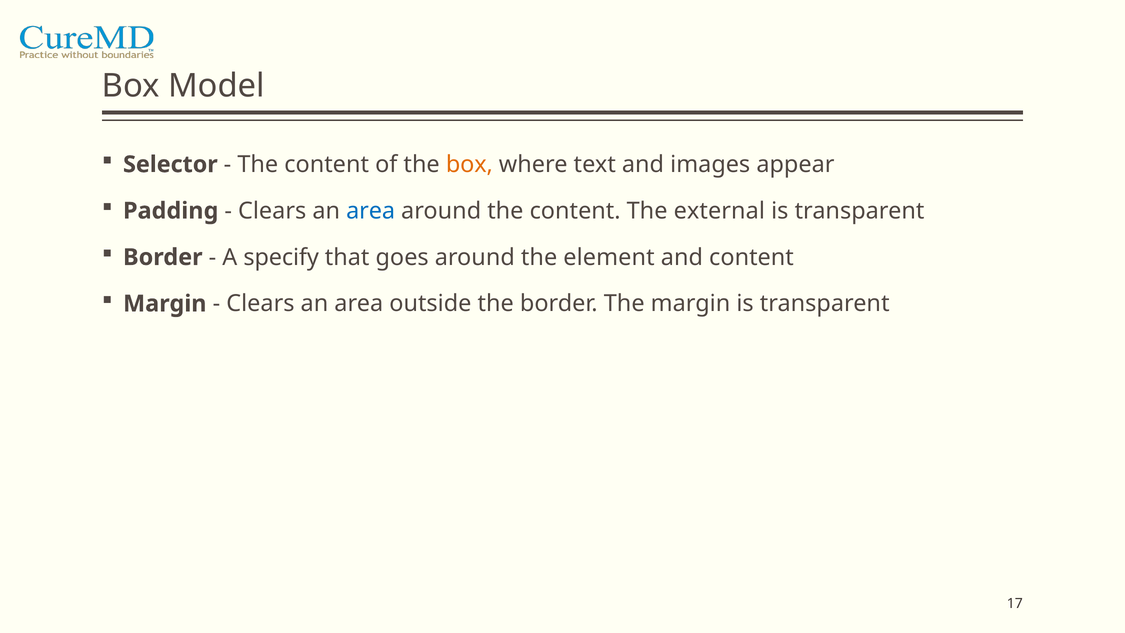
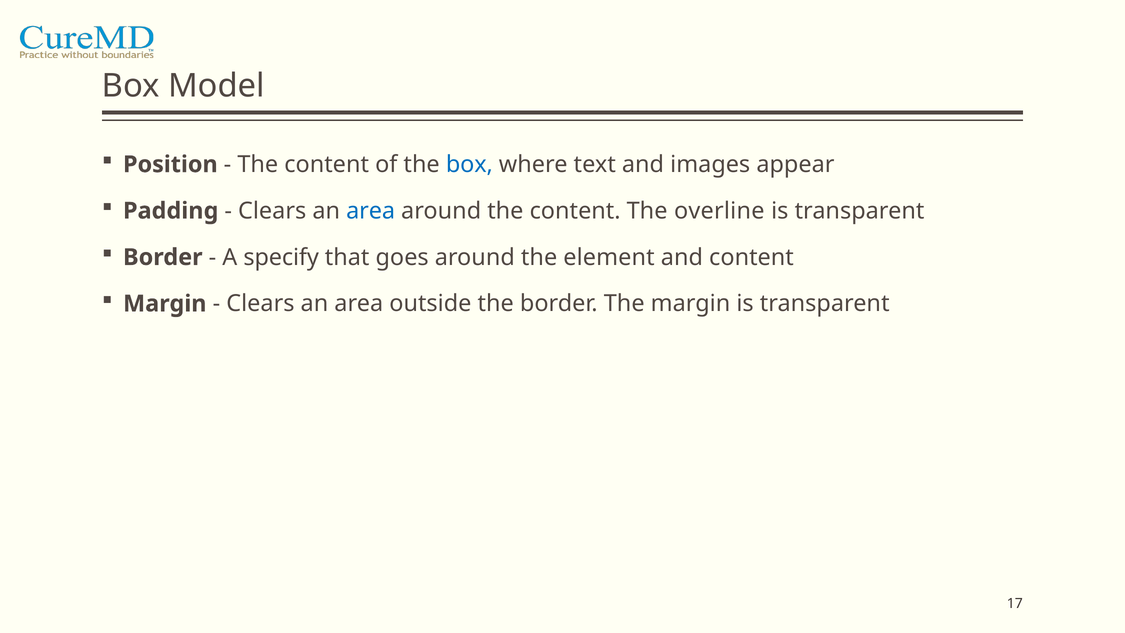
Selector: Selector -> Position
box at (469, 164) colour: orange -> blue
external: external -> overline
